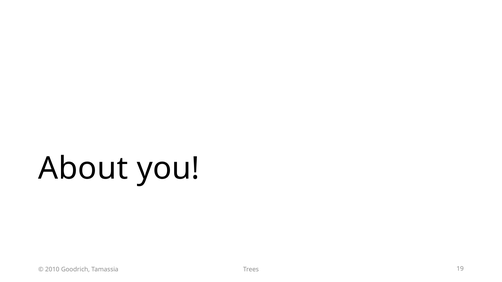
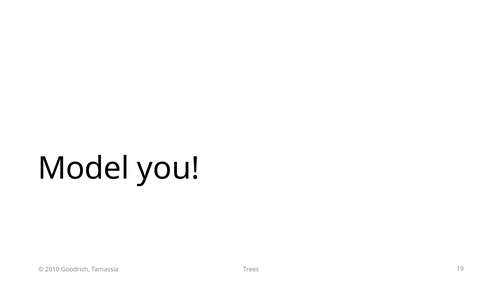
About: About -> Model
